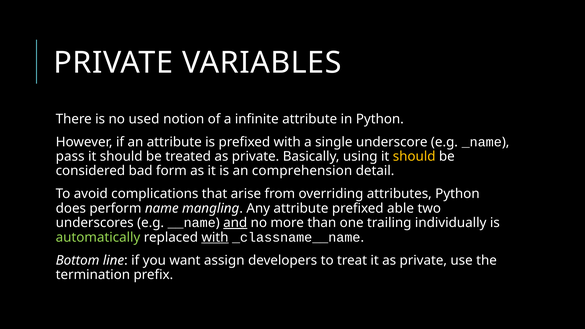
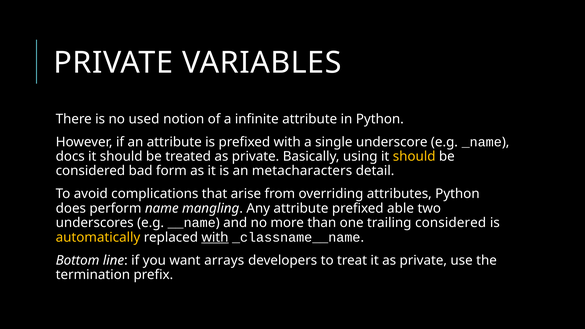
pass: pass -> docs
comprehension: comprehension -> metacharacters
and underline: present -> none
trailing individually: individually -> considered
automatically colour: light green -> yellow
assign: assign -> arrays
